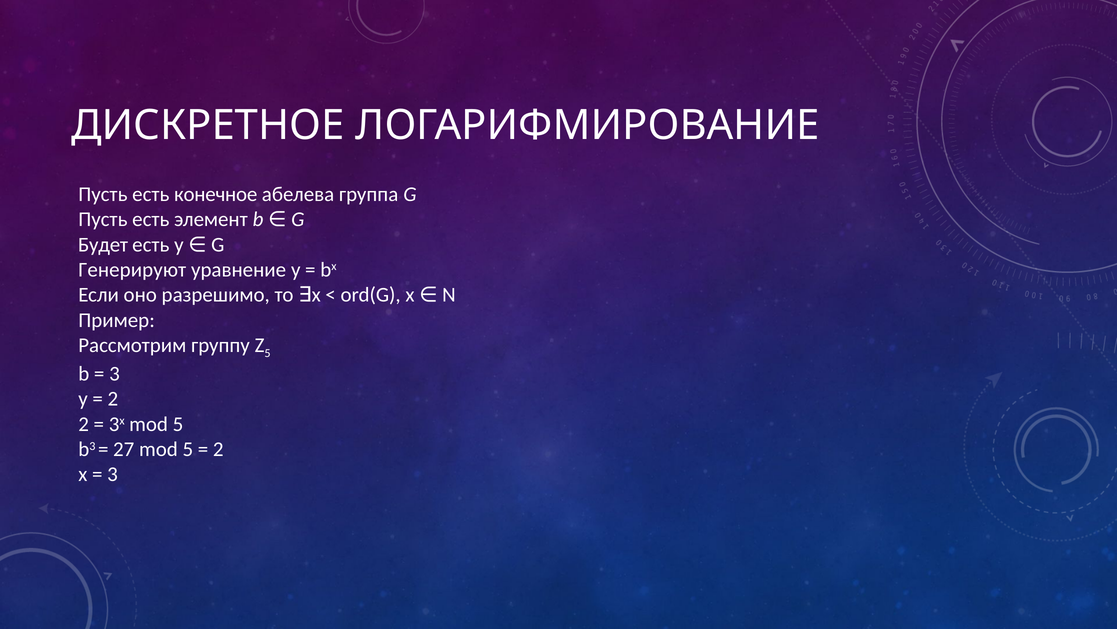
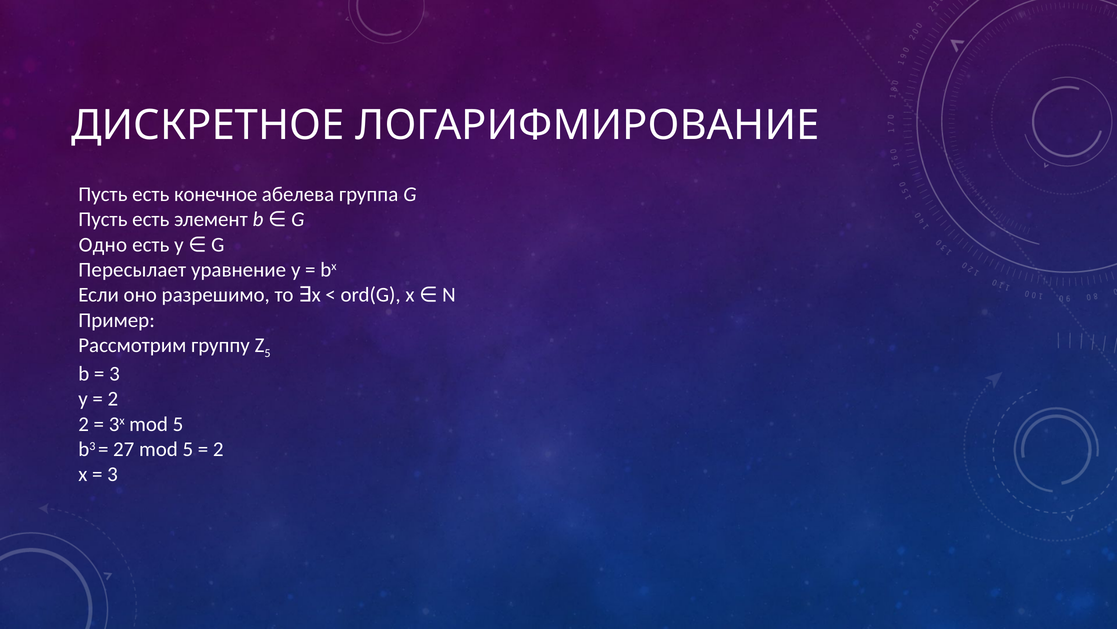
Будет: Будет -> Одно
Генерируют: Генерируют -> Пересылает
